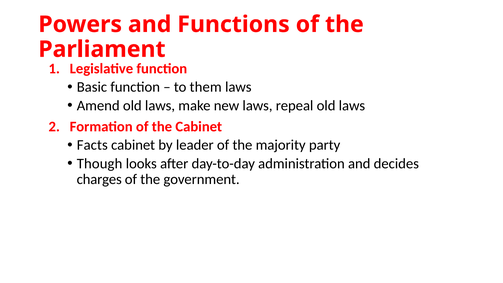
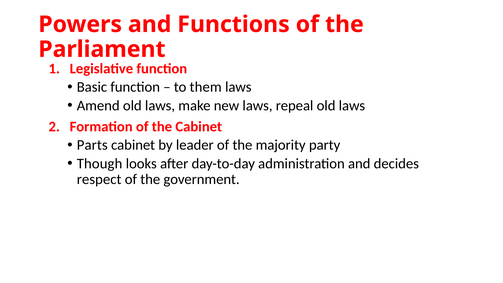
Facts: Facts -> Parts
charges: charges -> respect
